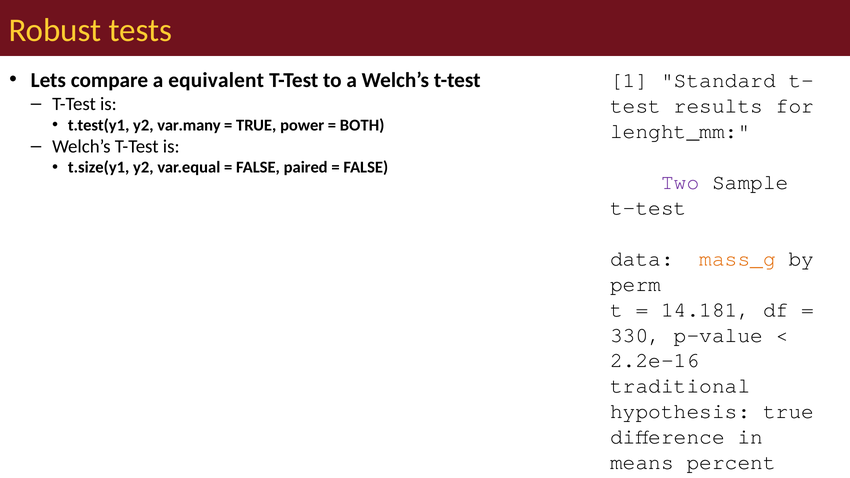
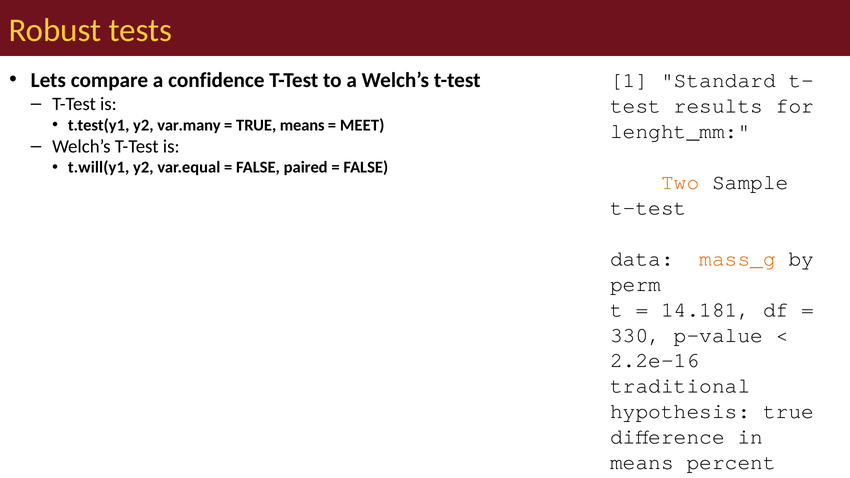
a equivalent: equivalent -> confidence
TRUE power: power -> means
BOTH: BOTH -> MEET
t.size(y1: t.size(y1 -> t.will(y1
Two at (680, 182) colour: purple -> orange
